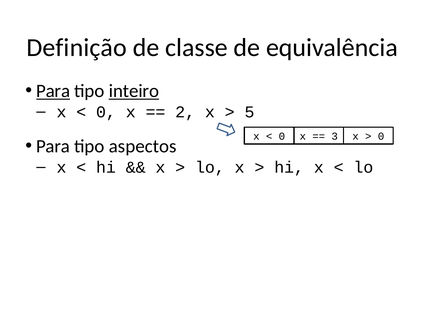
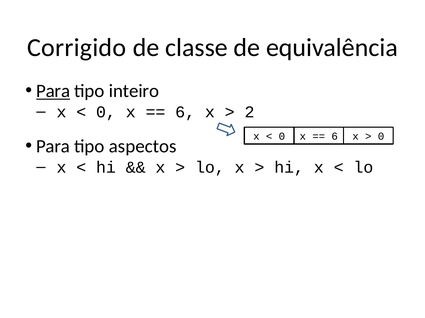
Definição: Definição -> Corrigido
inteiro underline: present -> none
2 at (185, 112): 2 -> 6
5: 5 -> 2
3 at (335, 137): 3 -> 6
